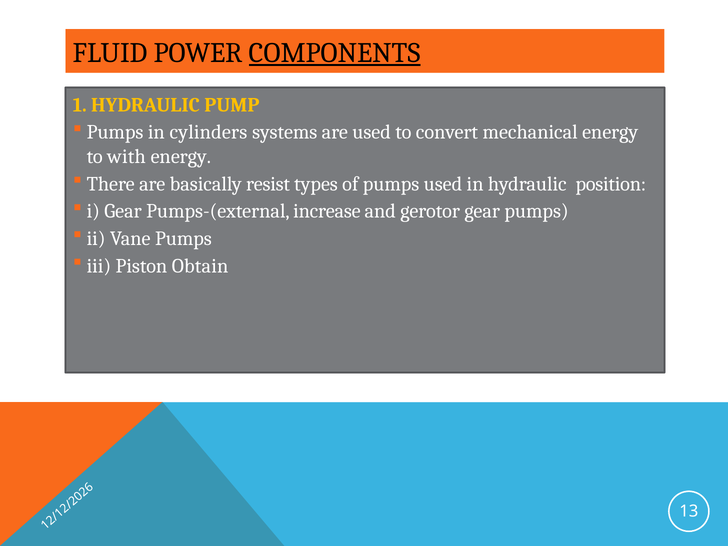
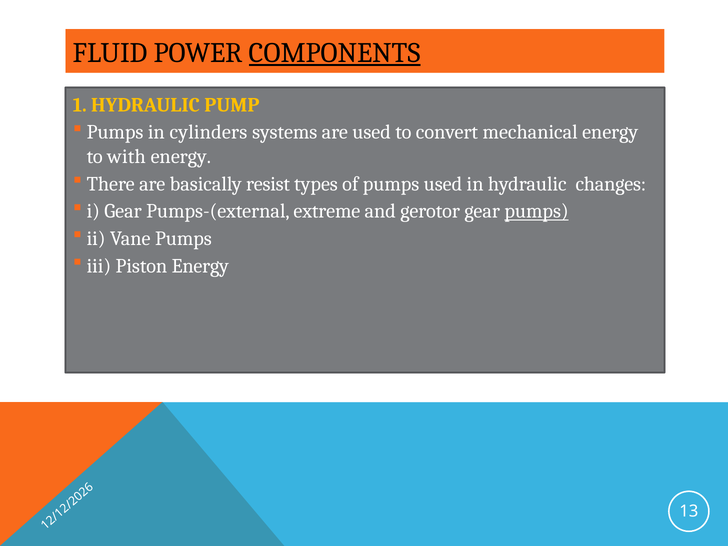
position: position -> changes
increase: increase -> extreme
pumps at (537, 211) underline: none -> present
Piston Obtain: Obtain -> Energy
